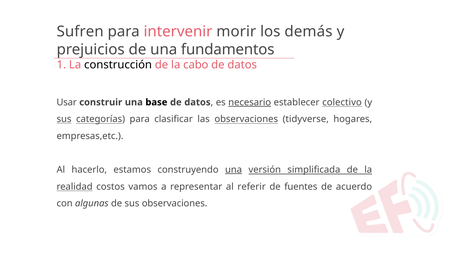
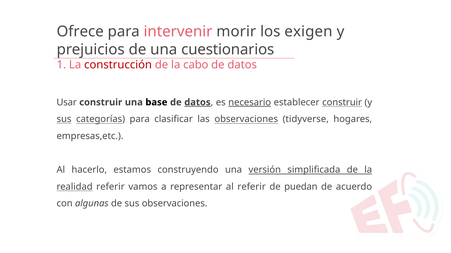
Sufren: Sufren -> Ofrece
demás: demás -> exigen
fundamentos: fundamentos -> cuestionarios
construcción colour: black -> red
datos at (197, 103) underline: none -> present
establecer colectivo: colectivo -> construir
una at (234, 170) underline: present -> none
realidad costos: costos -> referir
fuentes: fuentes -> puedan
